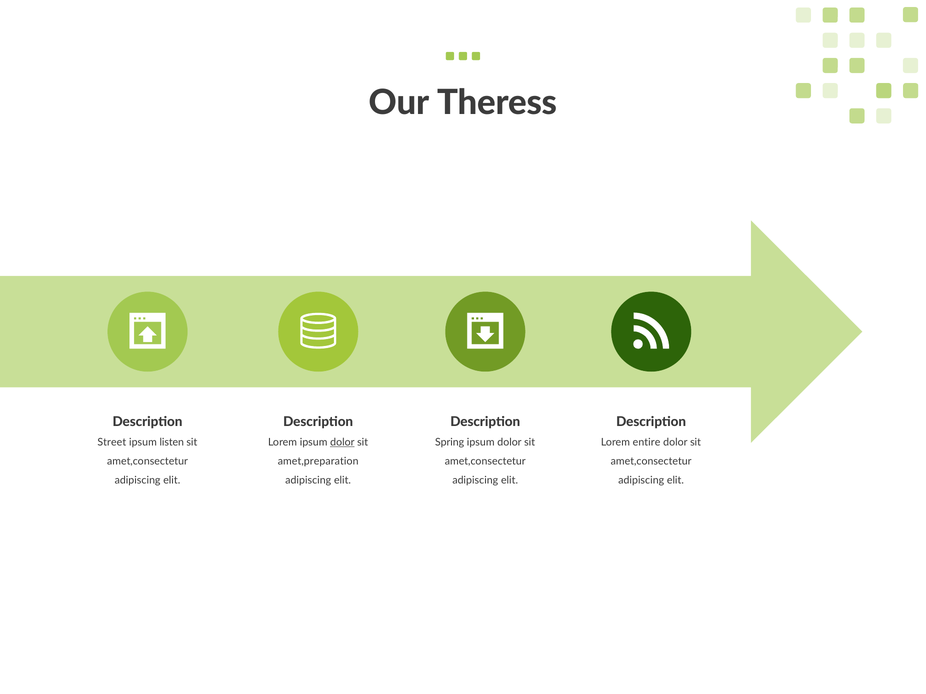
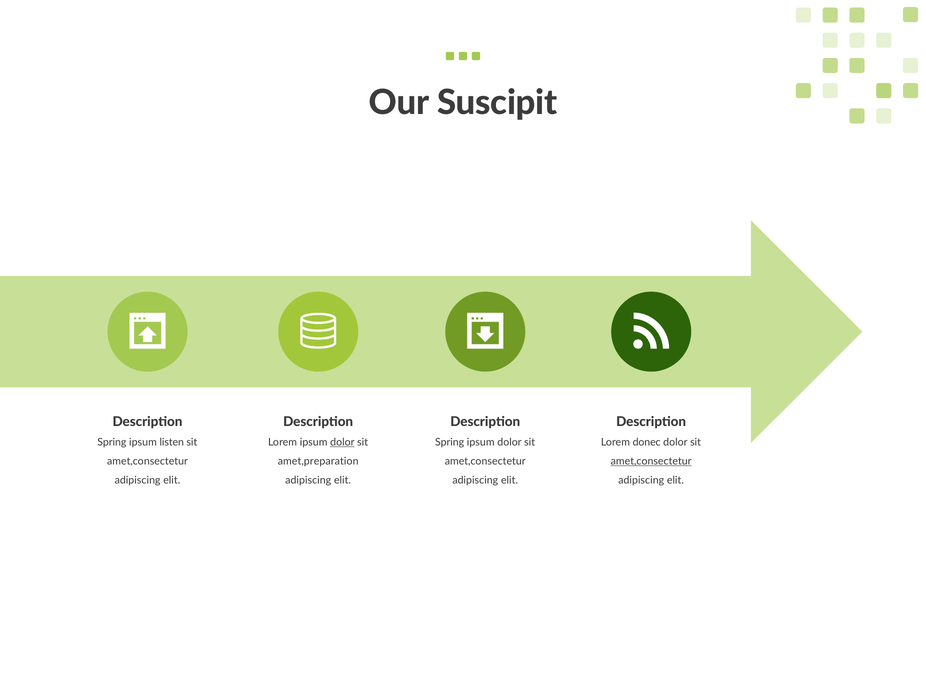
Theress: Theress -> Suscipit
Street at (112, 442): Street -> Spring
entire: entire -> donec
amet,consectetur at (651, 462) underline: none -> present
